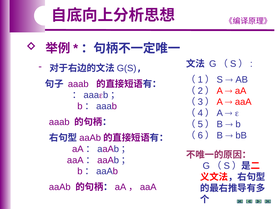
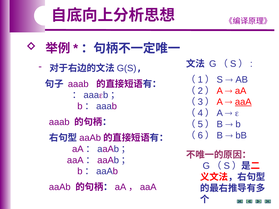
aaA underline: none -> present
